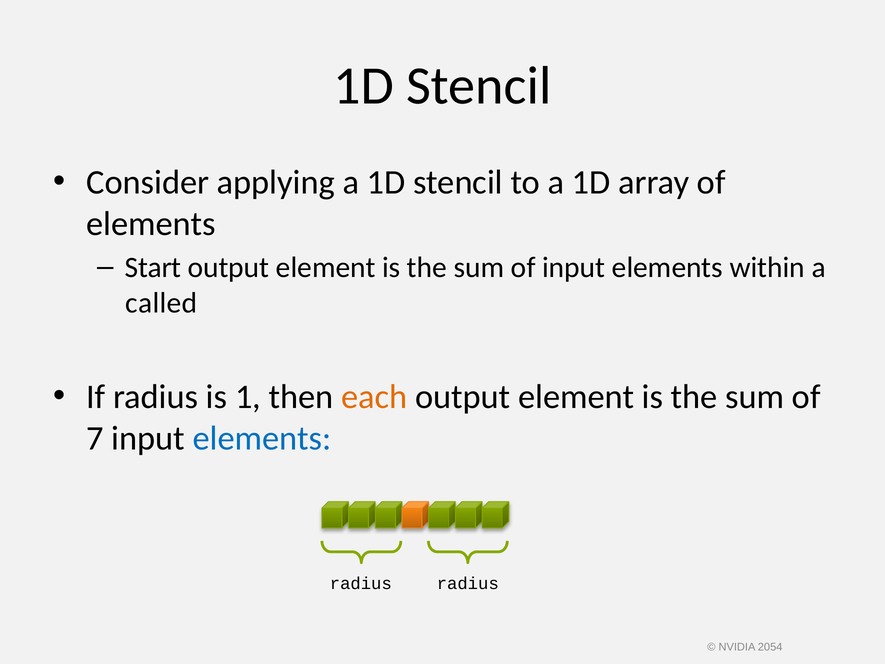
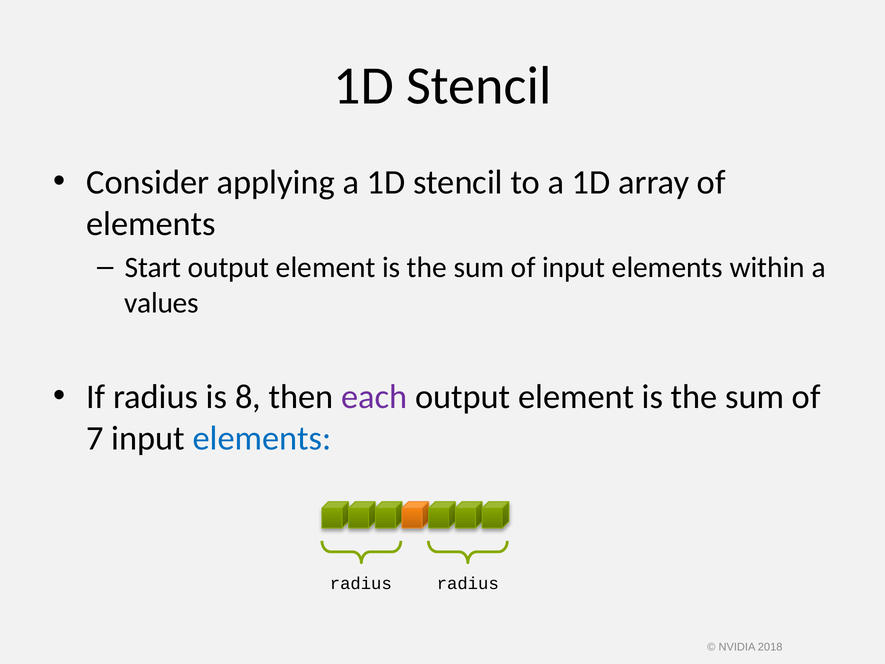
called: called -> values
1: 1 -> 8
each colour: orange -> purple
2054: 2054 -> 2018
